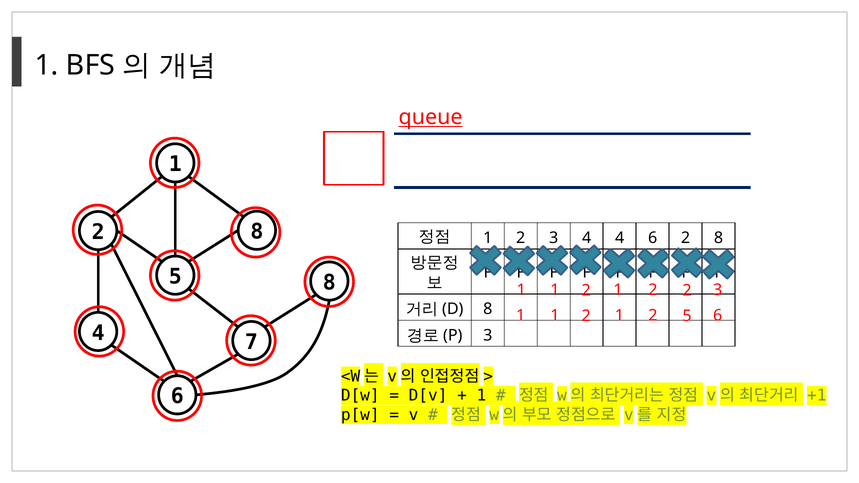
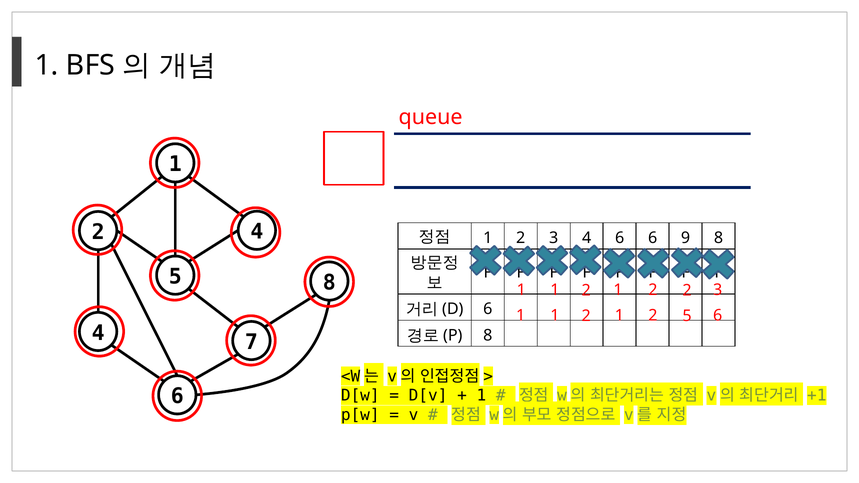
queue underline: present -> none
8 at (257, 232): 8 -> 4
4 at (620, 238): 4 -> 6
6 2: 2 -> 9
8 at (488, 309): 8 -> 6
3 at (488, 335): 3 -> 8
